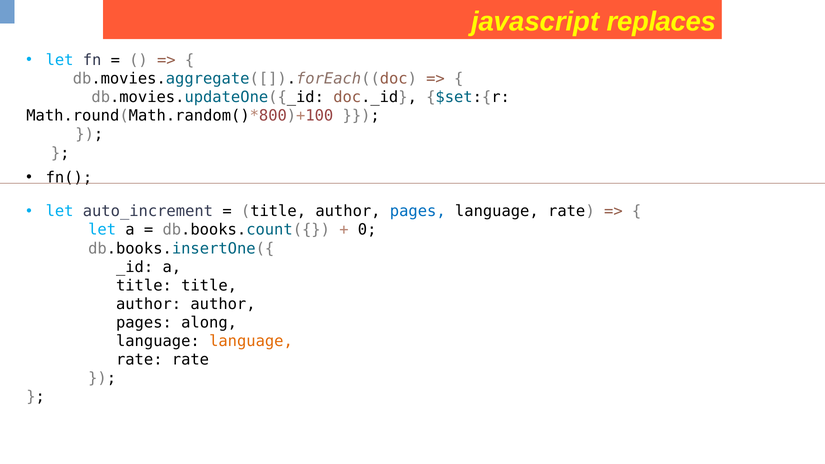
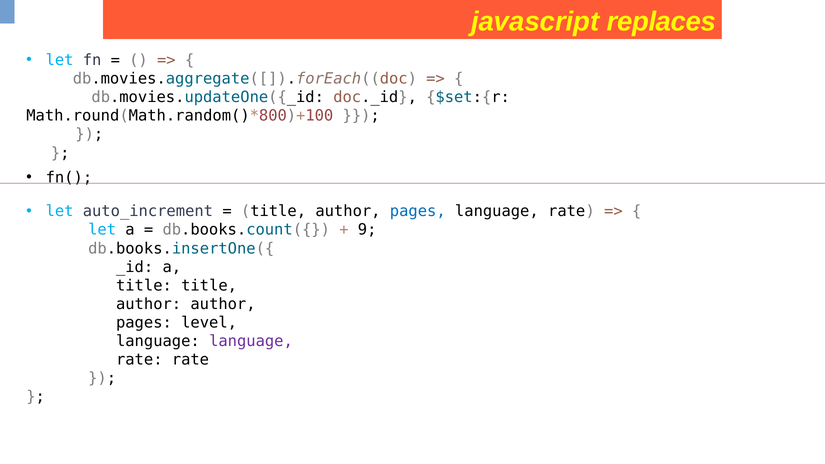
0: 0 -> 9
along: along -> level
language at (251, 341) colour: orange -> purple
